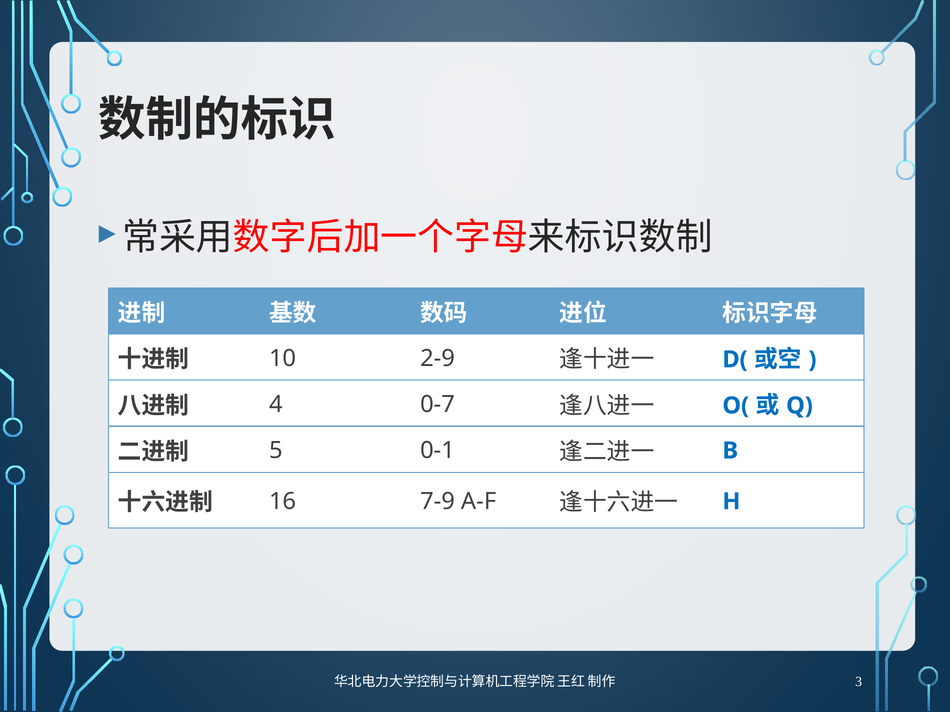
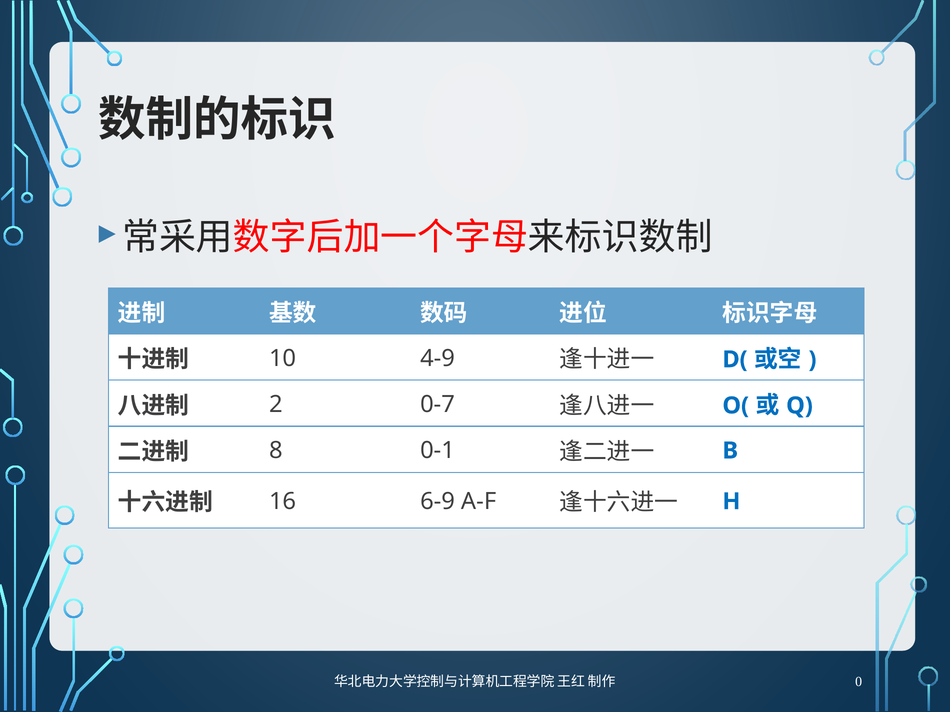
2-9: 2-9 -> 4-9
4: 4 -> 2
5: 5 -> 8
7-9: 7-9 -> 6-9
3: 3 -> 0
